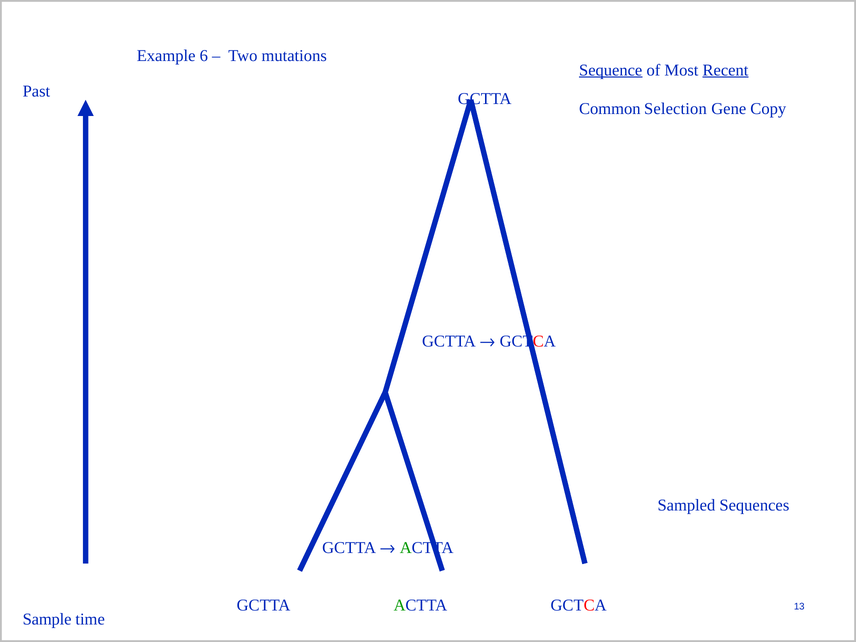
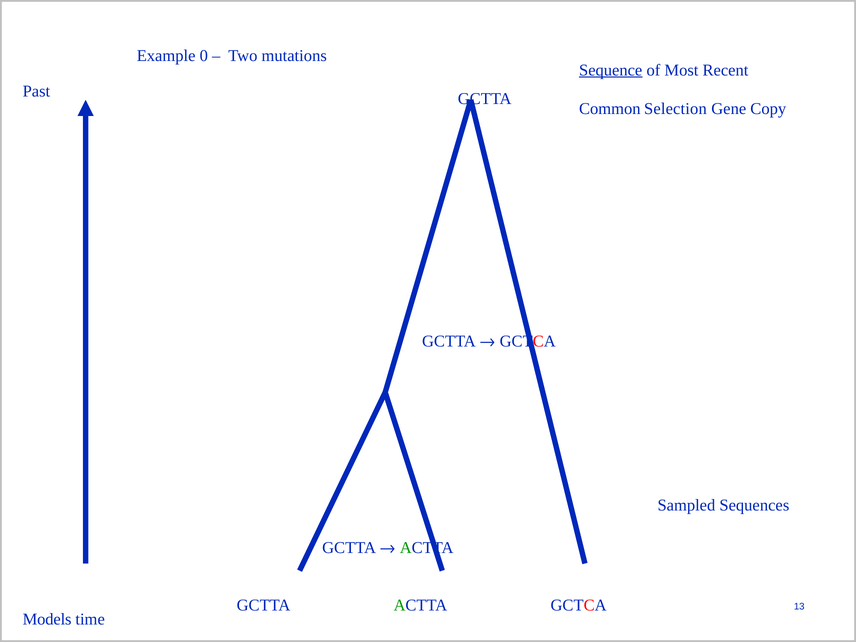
6: 6 -> 0
Recent underline: present -> none
Sample: Sample -> Models
